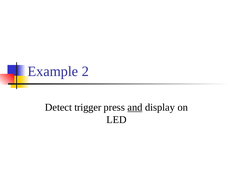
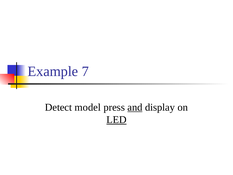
2: 2 -> 7
trigger: trigger -> model
LED underline: none -> present
